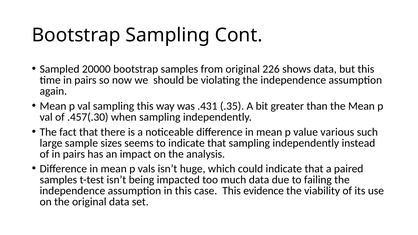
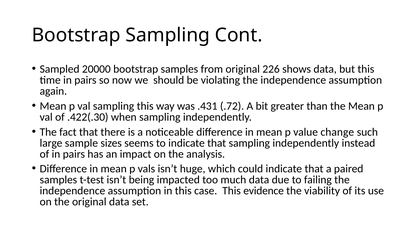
.35: .35 -> .72
.457(.30: .457(.30 -> .422(.30
various: various -> change
